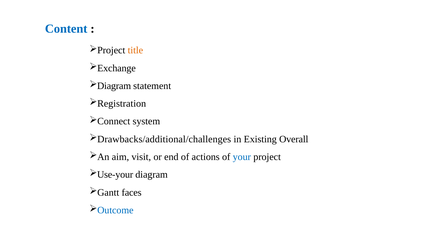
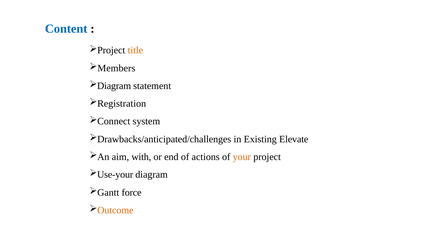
Exchange: Exchange -> Members
Drawbacks/additional/challenges: Drawbacks/additional/challenges -> Drawbacks/anticipated/challenges
Overall: Overall -> Elevate
visit: visit -> with
your colour: blue -> orange
faces: faces -> force
Outcome colour: blue -> orange
